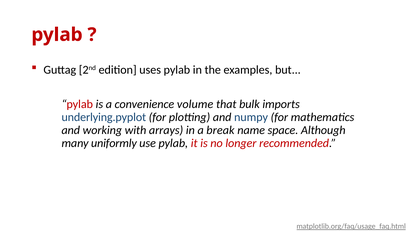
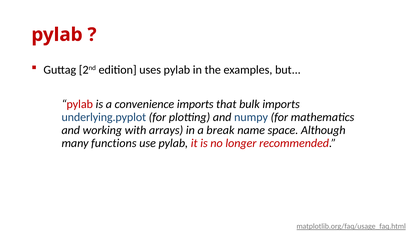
convenience volume: volume -> imports
uniformly: uniformly -> functions
